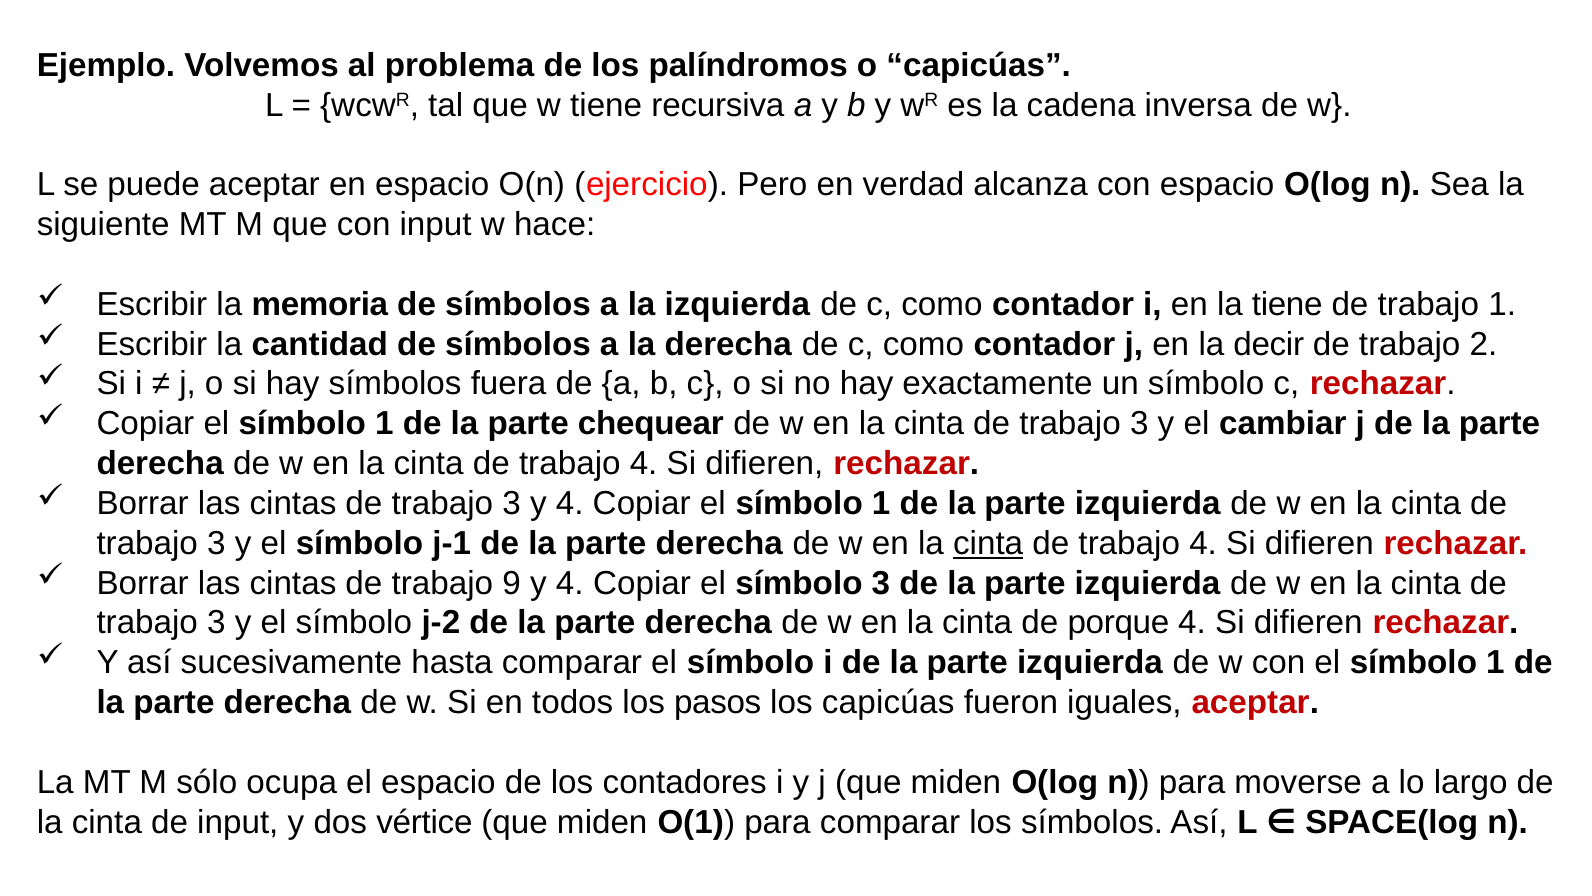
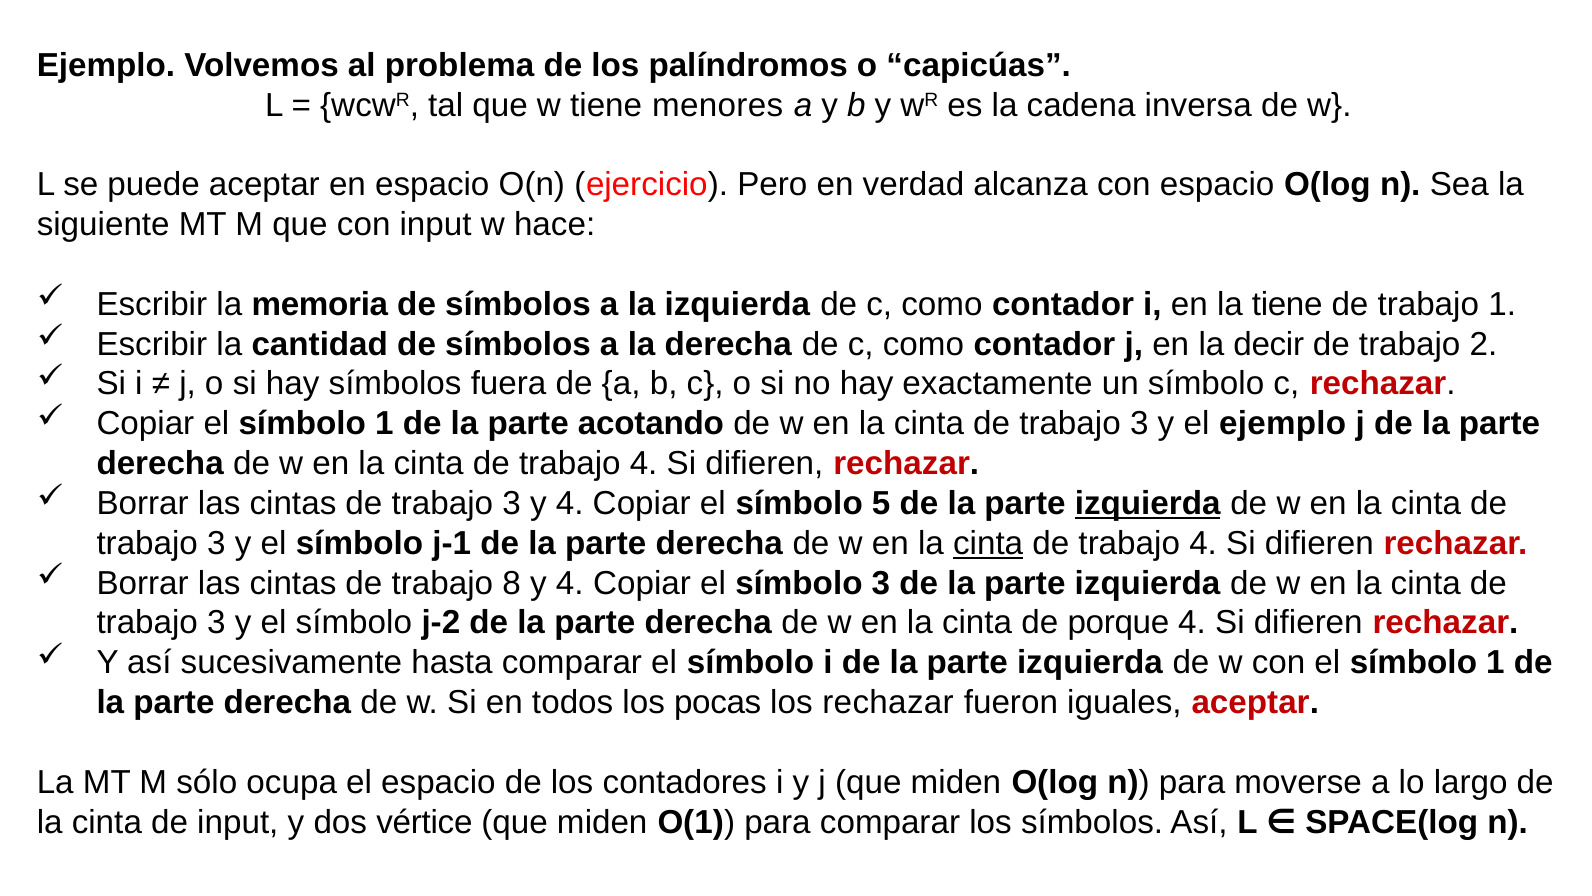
recursiva: recursiva -> menores
chequear: chequear -> acotando
el cambiar: cambiar -> ejemplo
1 at (881, 503): 1 -> 5
izquierda at (1148, 503) underline: none -> present
9: 9 -> 8
pasos: pasos -> pocas
los capicúas: capicúas -> rechazar
